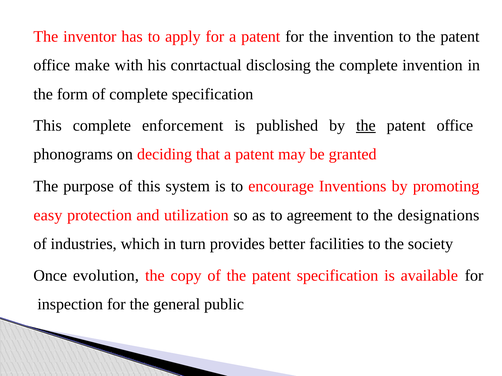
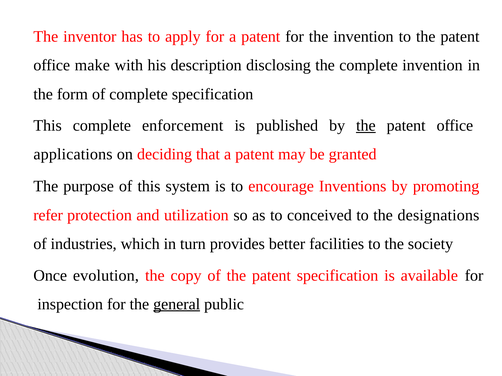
conrtactual: conrtactual -> description
phonograms: phonograms -> applications
easy: easy -> refer
agreement: agreement -> conceived
general underline: none -> present
